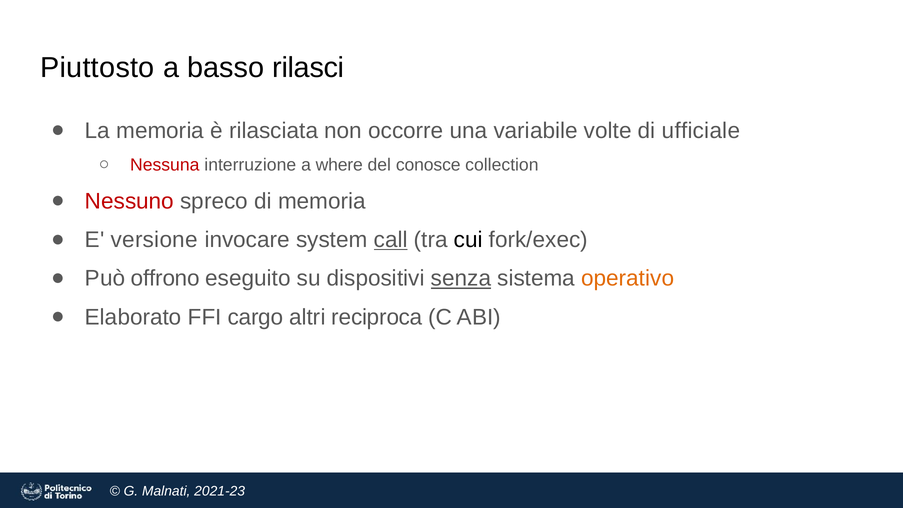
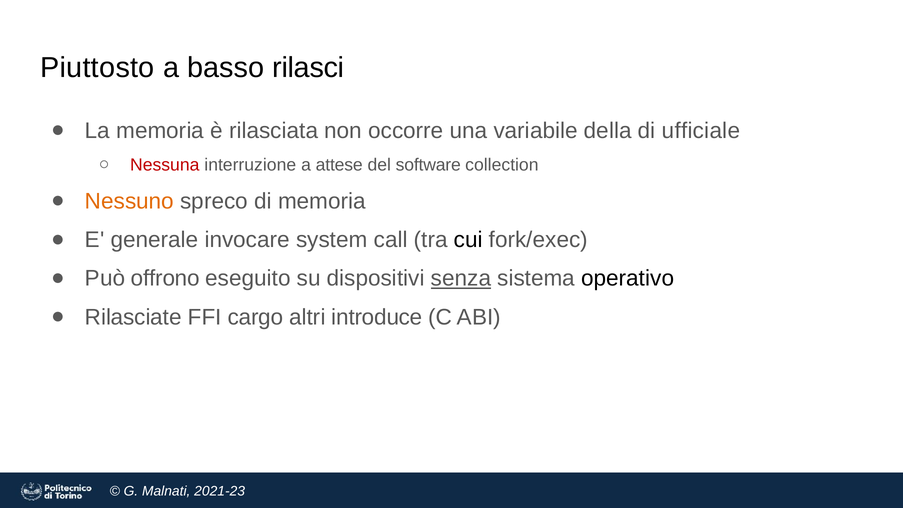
volte: volte -> della
where: where -> attese
conosce: conosce -> software
Nessuno colour: red -> orange
versione: versione -> generale
call underline: present -> none
operativo colour: orange -> black
Elaborato: Elaborato -> Rilasciate
reciproca: reciproca -> introduce
